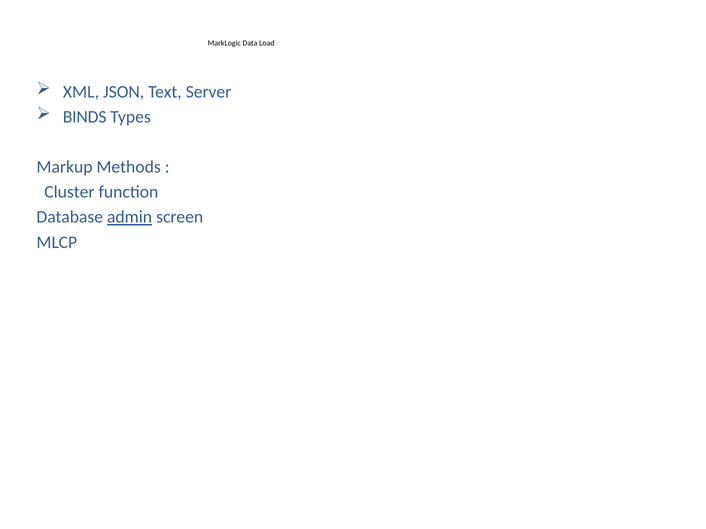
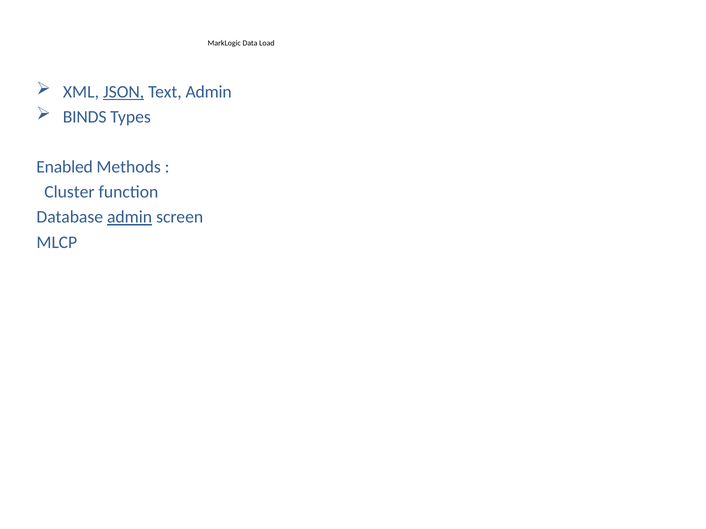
JSON underline: none -> present
Text Server: Server -> Admin
Markup: Markup -> Enabled
